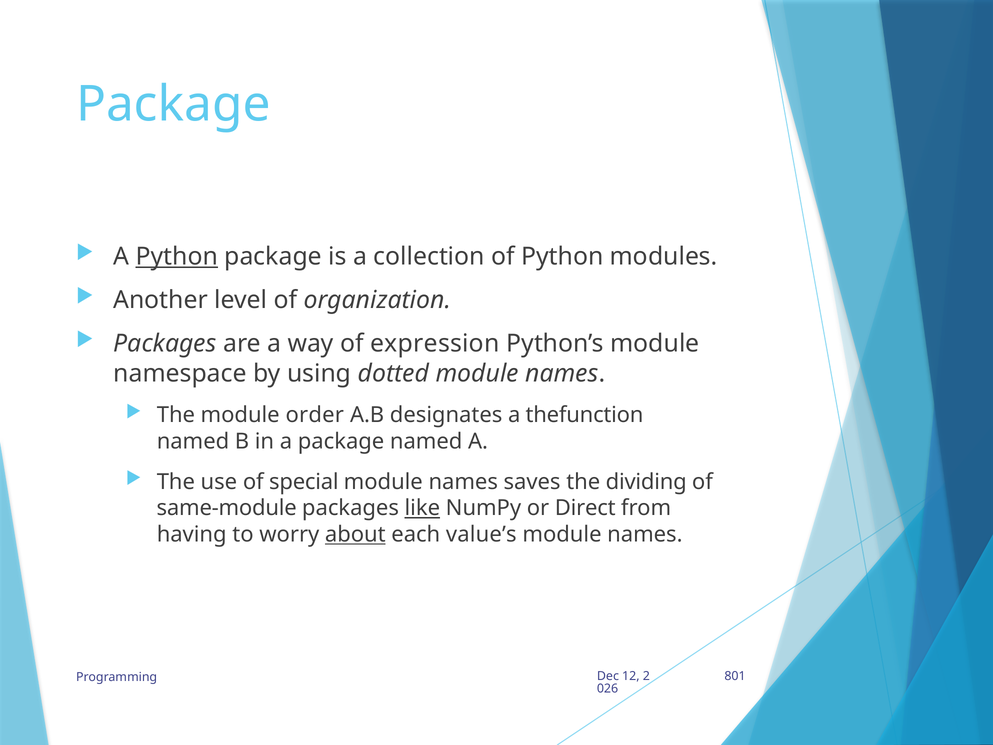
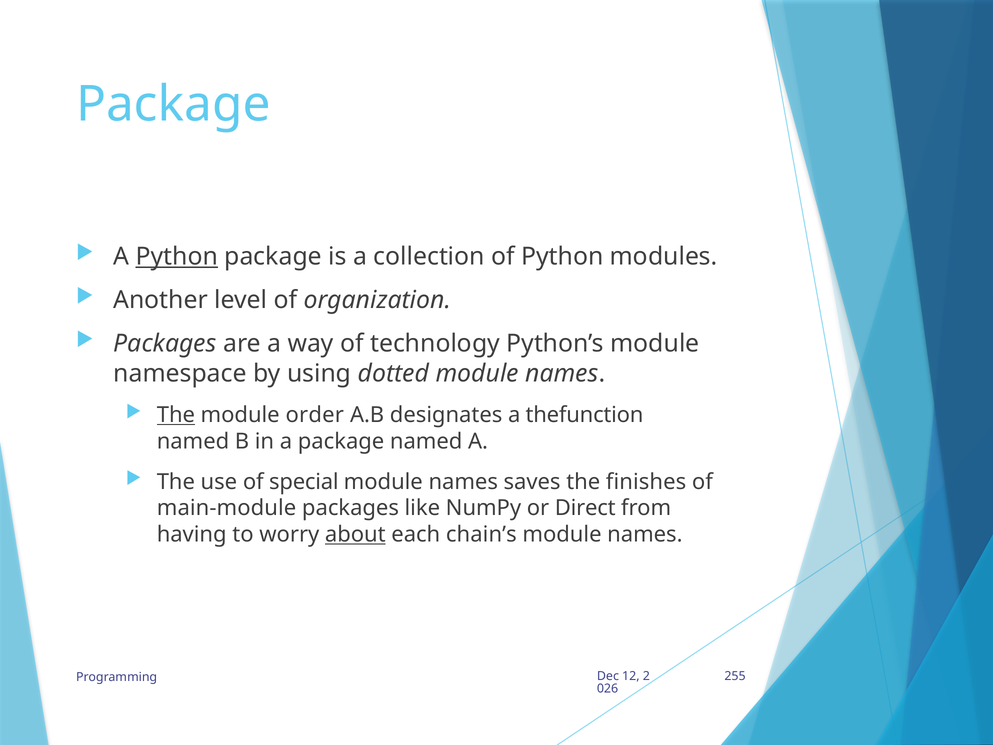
expression: expression -> technology
The at (176, 415) underline: none -> present
dividing: dividing -> finishes
same-module: same-module -> main-module
like underline: present -> none
value’s: value’s -> chain’s
801: 801 -> 255
